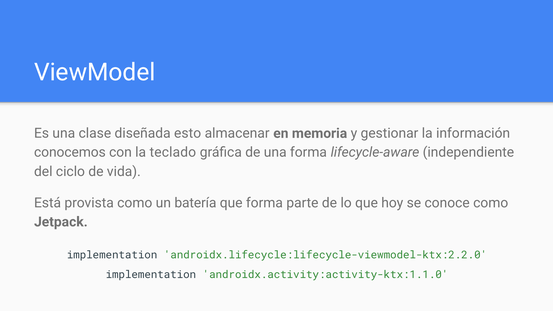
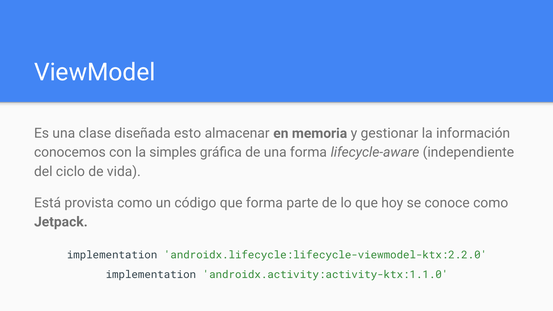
teclado: teclado -> simples
batería: batería -> código
